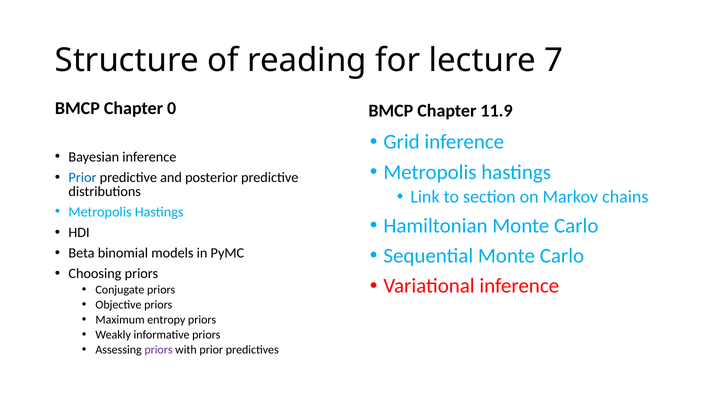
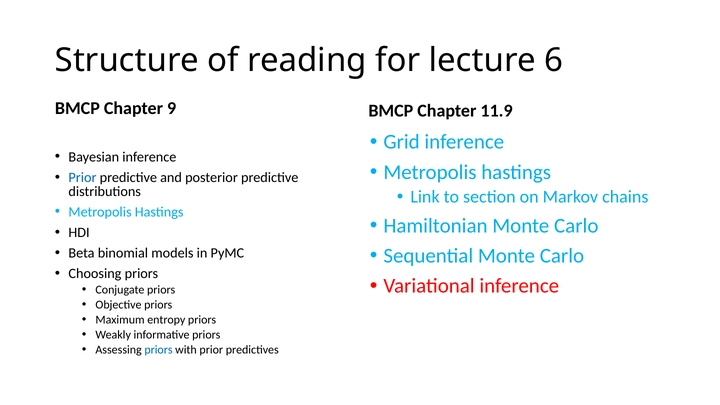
7: 7 -> 6
0: 0 -> 9
priors at (158, 350) colour: purple -> blue
